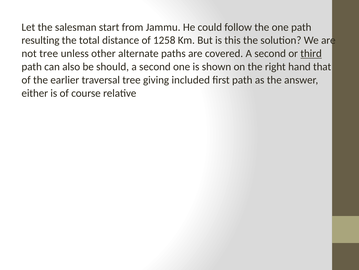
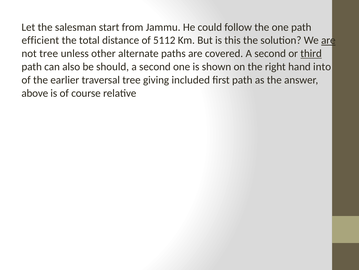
resulting: resulting -> efficient
1258: 1258 -> 5112
are at (328, 40) underline: none -> present
that: that -> into
either: either -> above
